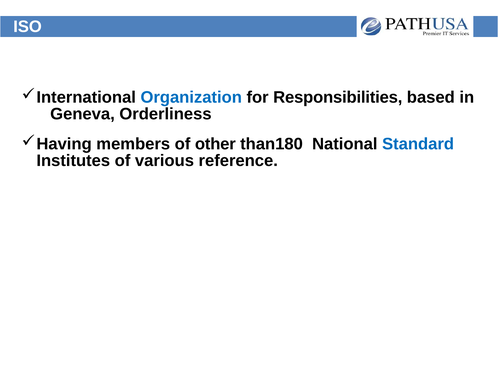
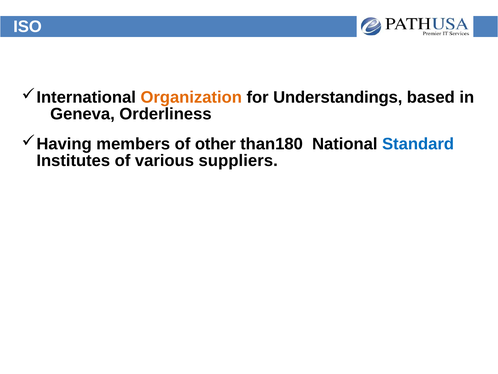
Organization colour: blue -> orange
Responsibilities: Responsibilities -> Understandings
reference: reference -> suppliers
